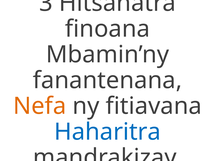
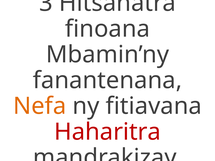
Haharitra colour: blue -> red
